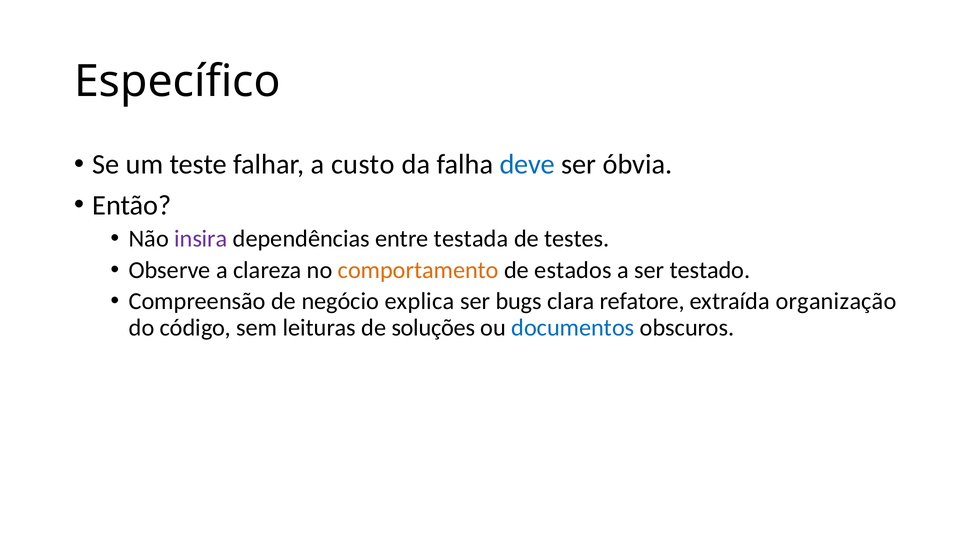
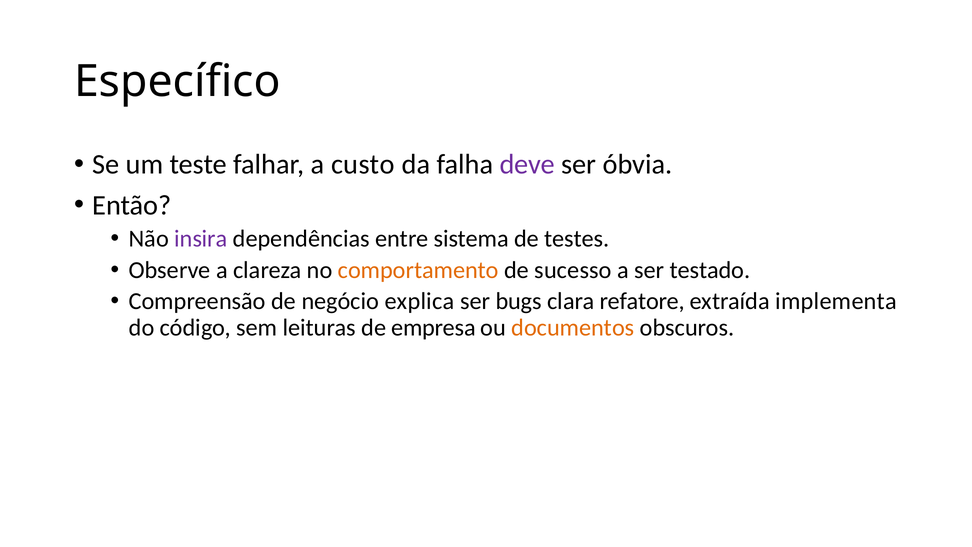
deve colour: blue -> purple
testada: testada -> sistema
estados: estados -> sucesso
organização: organização -> implementa
soluções: soluções -> empresa
documentos colour: blue -> orange
